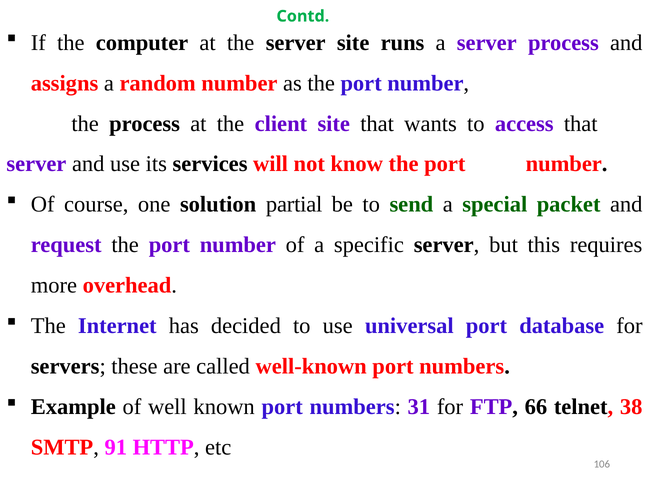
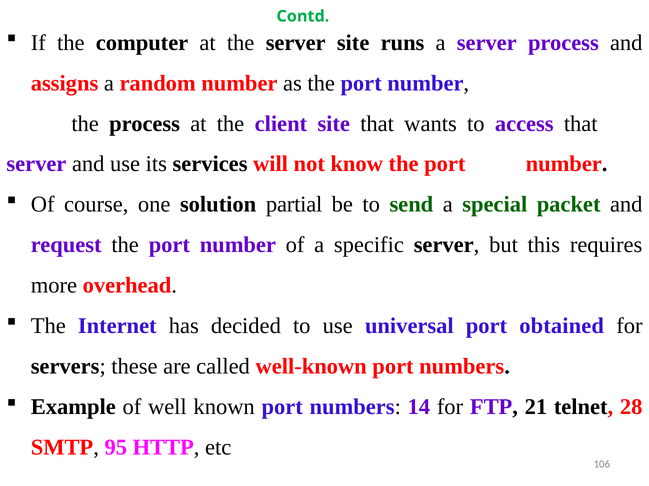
database: database -> obtained
31: 31 -> 14
66: 66 -> 21
38: 38 -> 28
91: 91 -> 95
